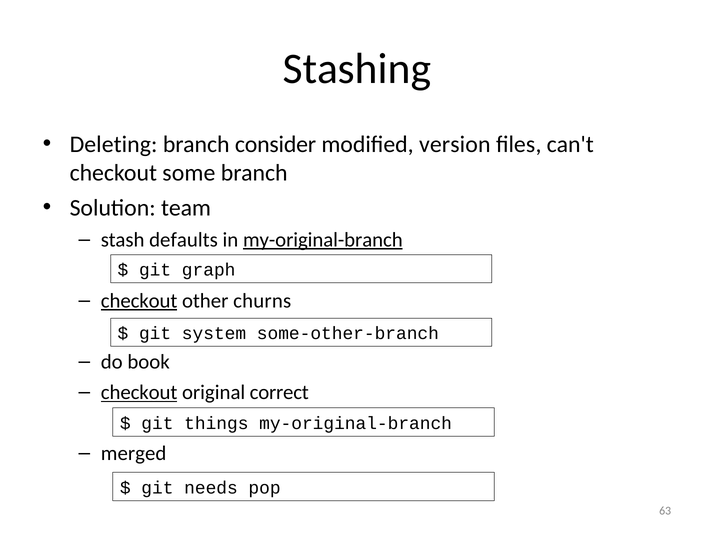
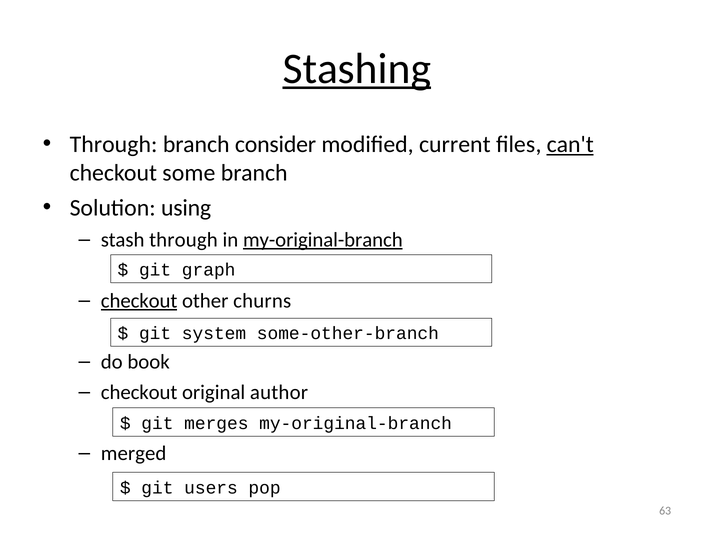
Stashing underline: none -> present
Deleting at (114, 144): Deleting -> Through
version: version -> current
can't underline: none -> present
team: team -> using
stash defaults: defaults -> through
checkout at (139, 393) underline: present -> none
correct: correct -> author
things: things -> merges
needs: needs -> users
